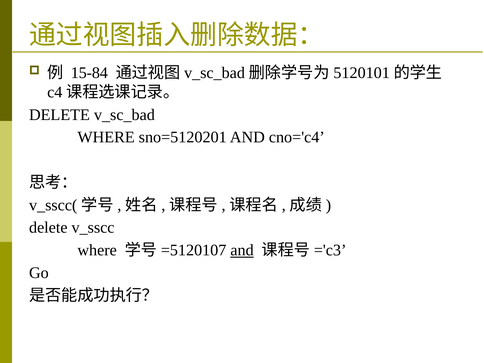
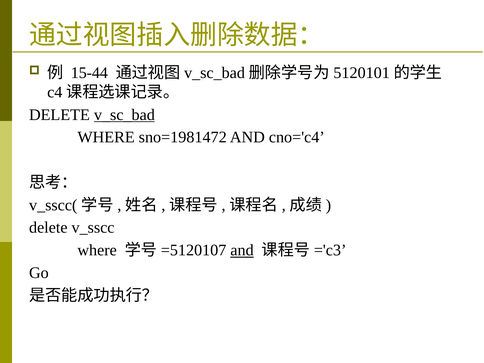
15-84: 15-84 -> 15-44
v_sc_bad underline: none -> present
sno=5120201: sno=5120201 -> sno=1981472
